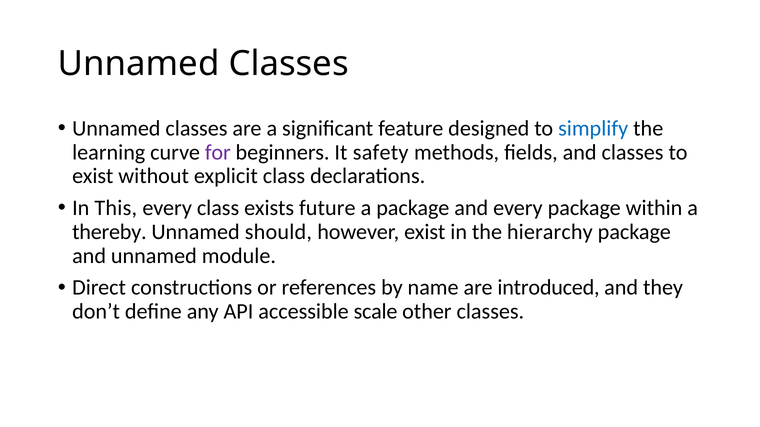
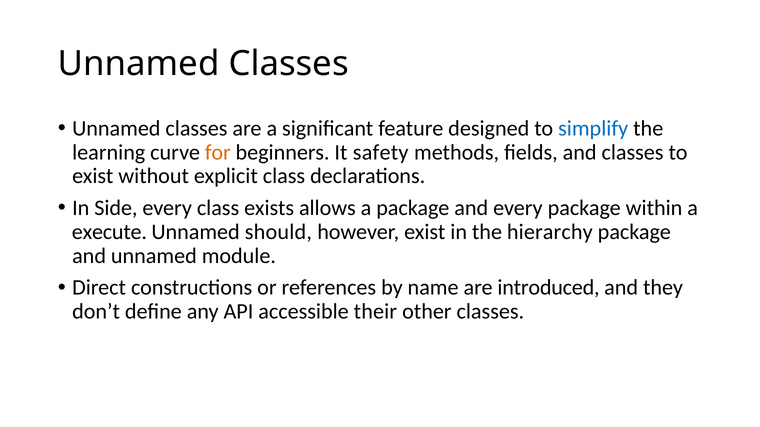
for colour: purple -> orange
This: This -> Side
future: future -> allows
thereby: thereby -> execute
scale: scale -> their
